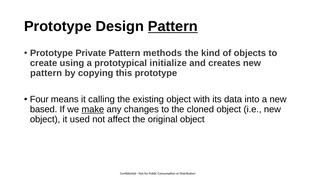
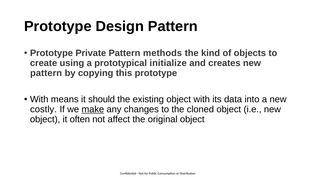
Pattern at (173, 27) underline: present -> none
Four at (39, 100): Four -> With
calling: calling -> should
based: based -> costly
used: used -> often
